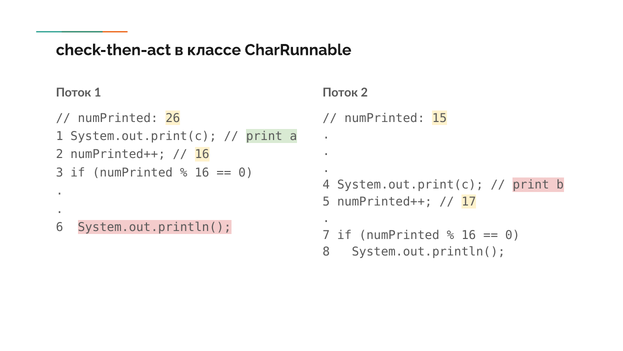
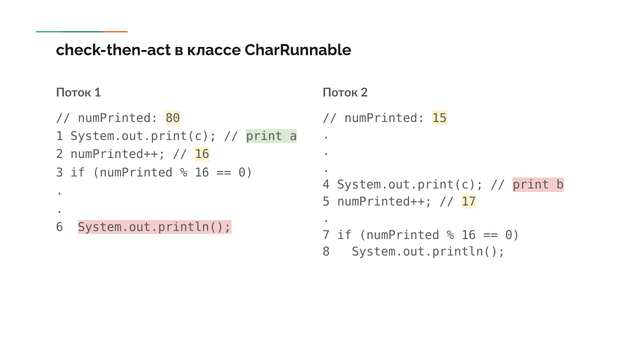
26: 26 -> 80
